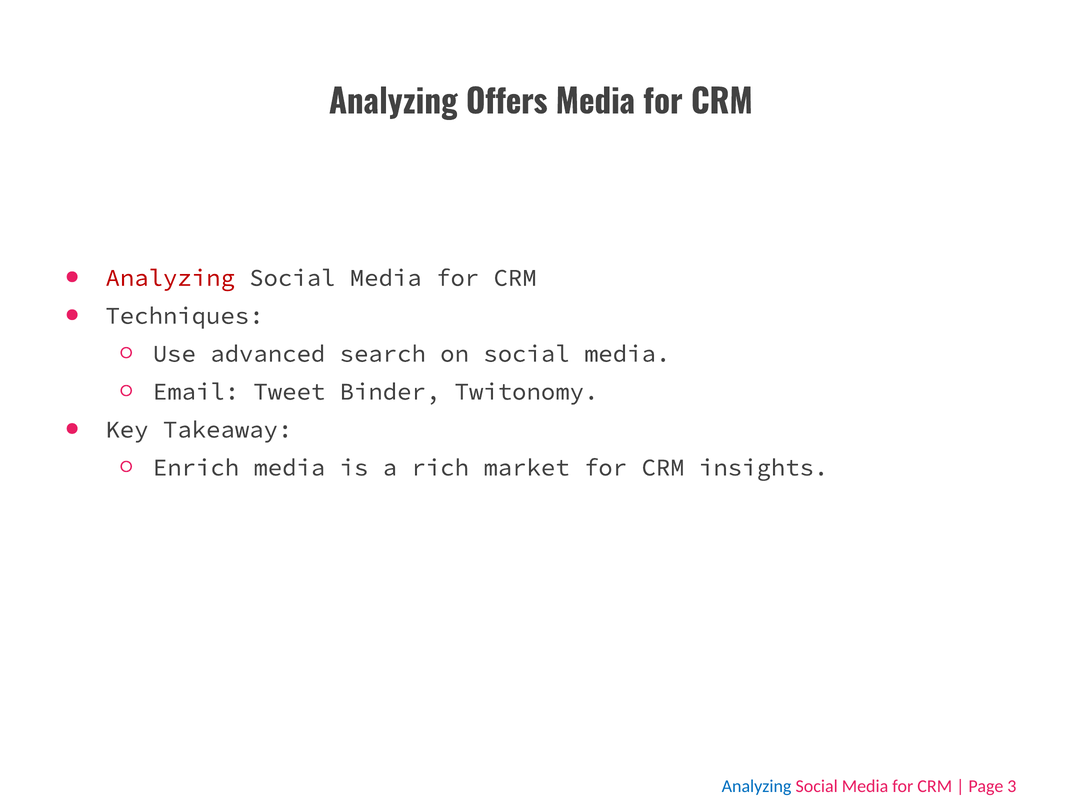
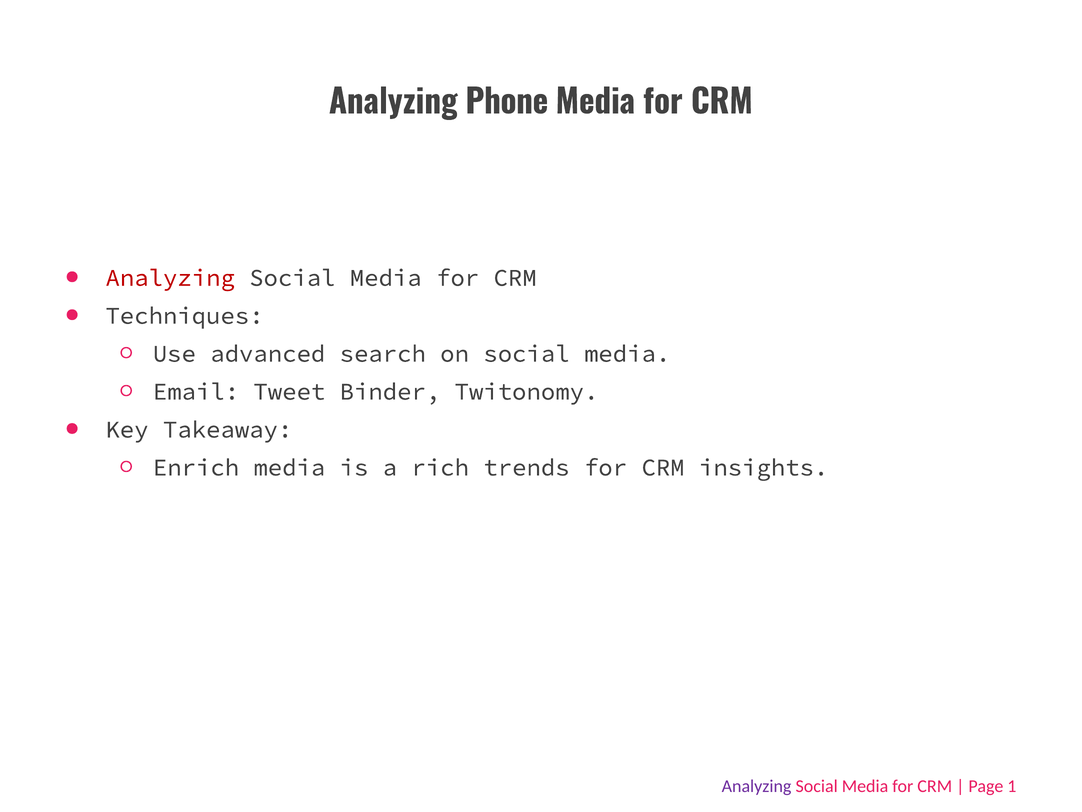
Offers: Offers -> Phone
market: market -> trends
Analyzing at (757, 786) colour: blue -> purple
3: 3 -> 1
